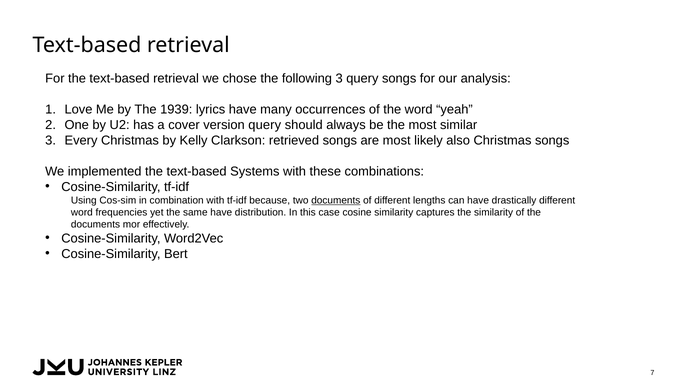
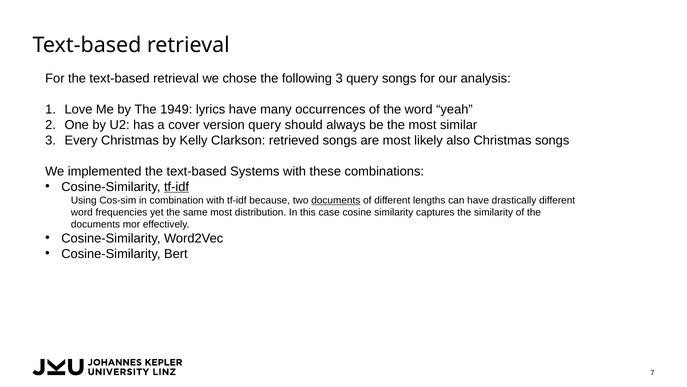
1939: 1939 -> 1949
tf-idf at (177, 186) underline: none -> present
same have: have -> most
